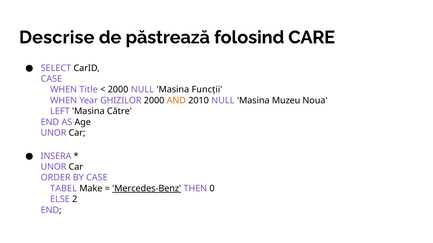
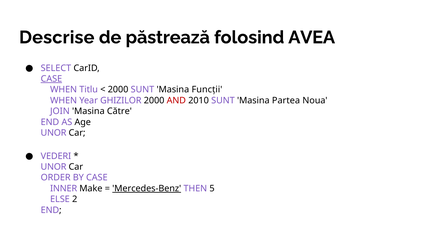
CARE: CARE -> AVEA
CASE at (51, 79) underline: none -> present
Title: Title -> Titlu
2000 NULL: NULL -> SUNT
AND colour: orange -> red
2010 NULL: NULL -> SUNT
Muzeu: Muzeu -> Partea
LEFT: LEFT -> JOIN
INSERA: INSERA -> VEDERI
TABEL: TABEL -> INNER
0: 0 -> 5
